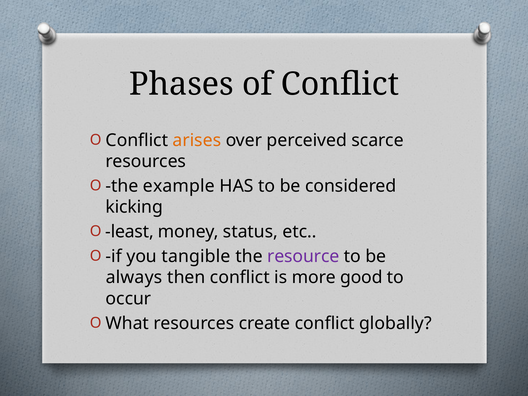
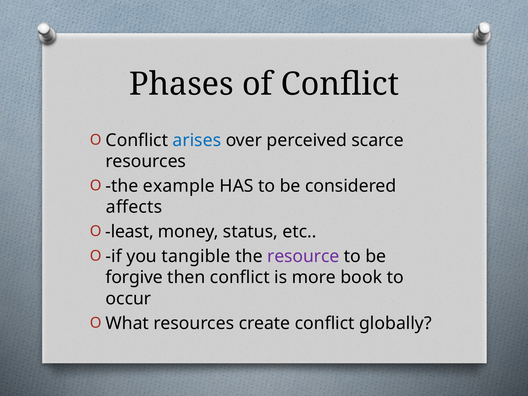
arises colour: orange -> blue
kicking: kicking -> affects
always: always -> forgive
good: good -> book
